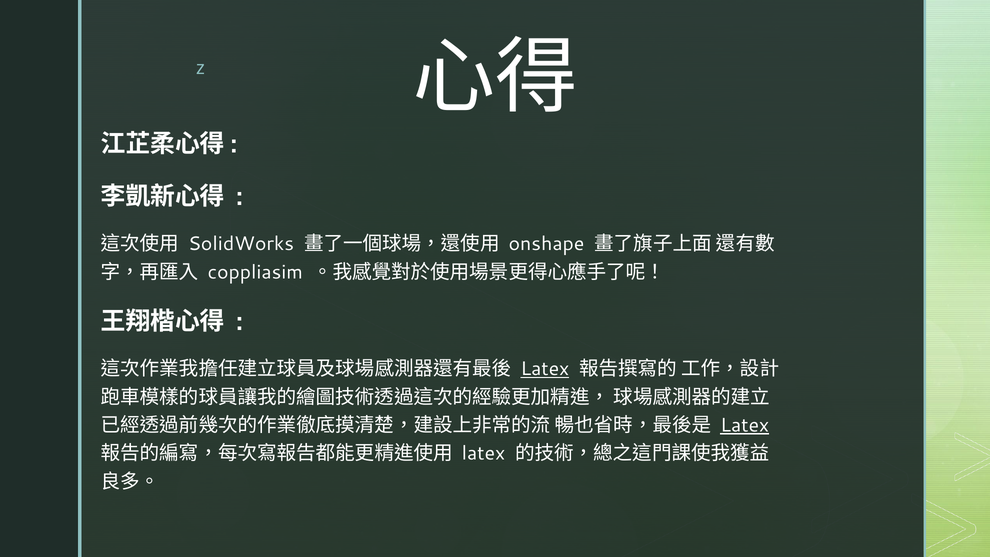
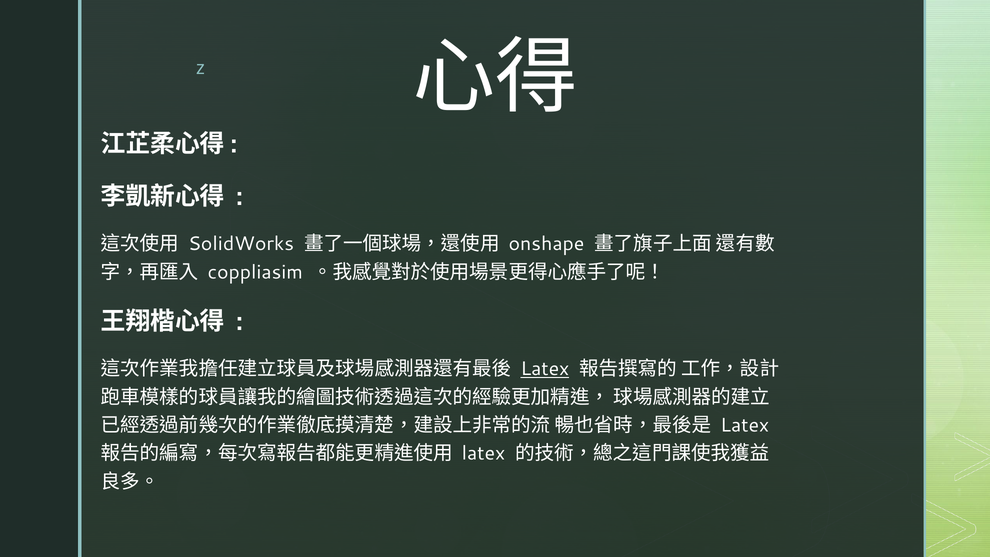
Latex at (745, 425) underline: present -> none
